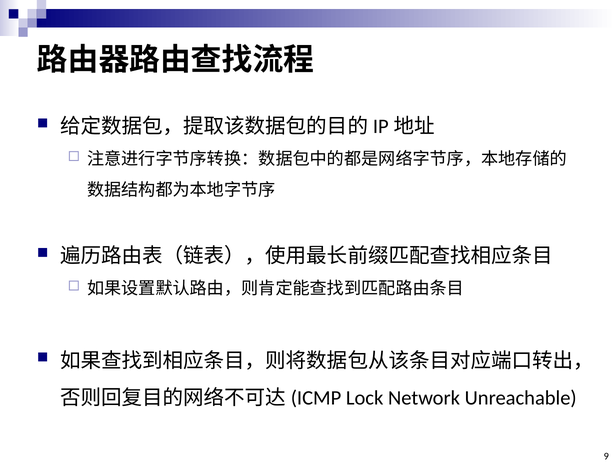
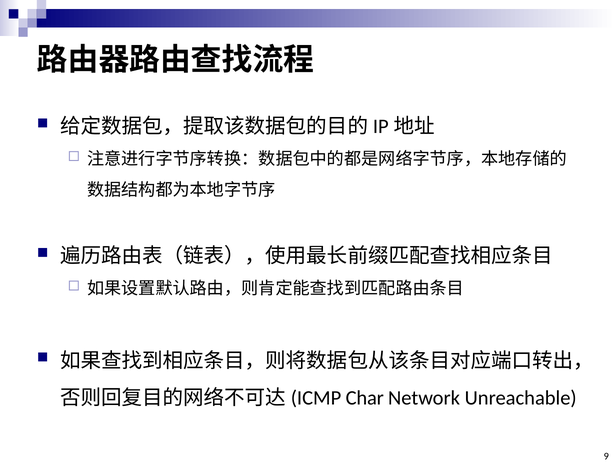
Lock: Lock -> Char
